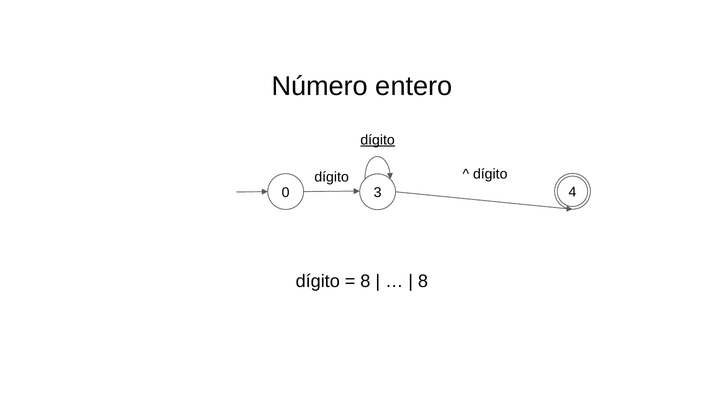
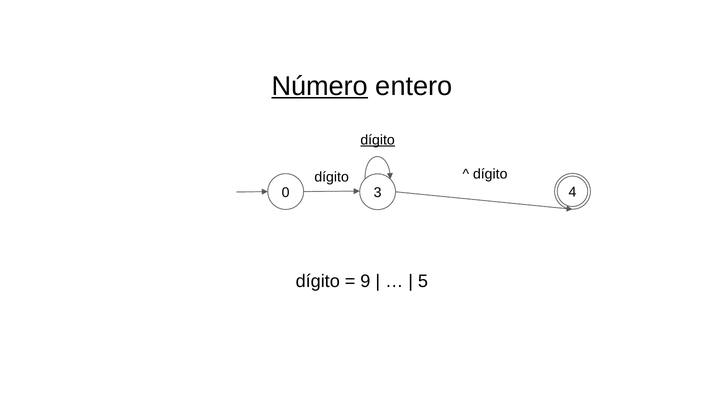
Número underline: none -> present
8 at (365, 281): 8 -> 9
8 at (423, 281): 8 -> 5
